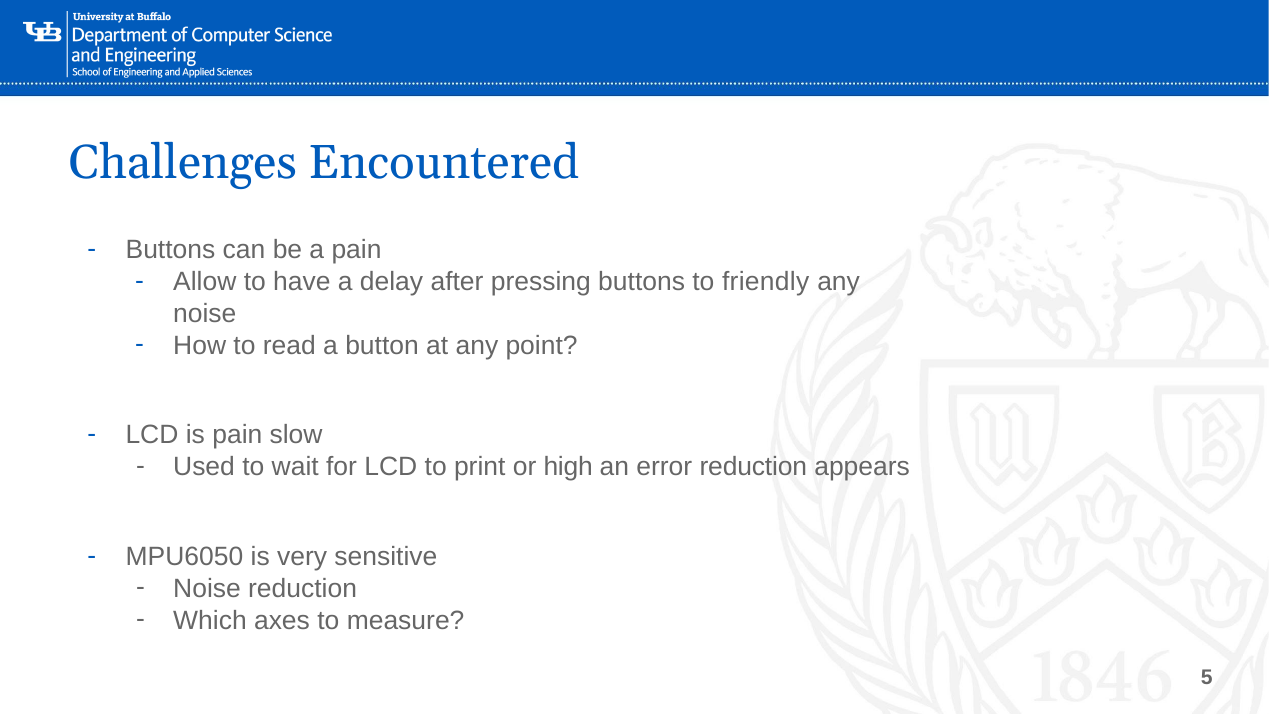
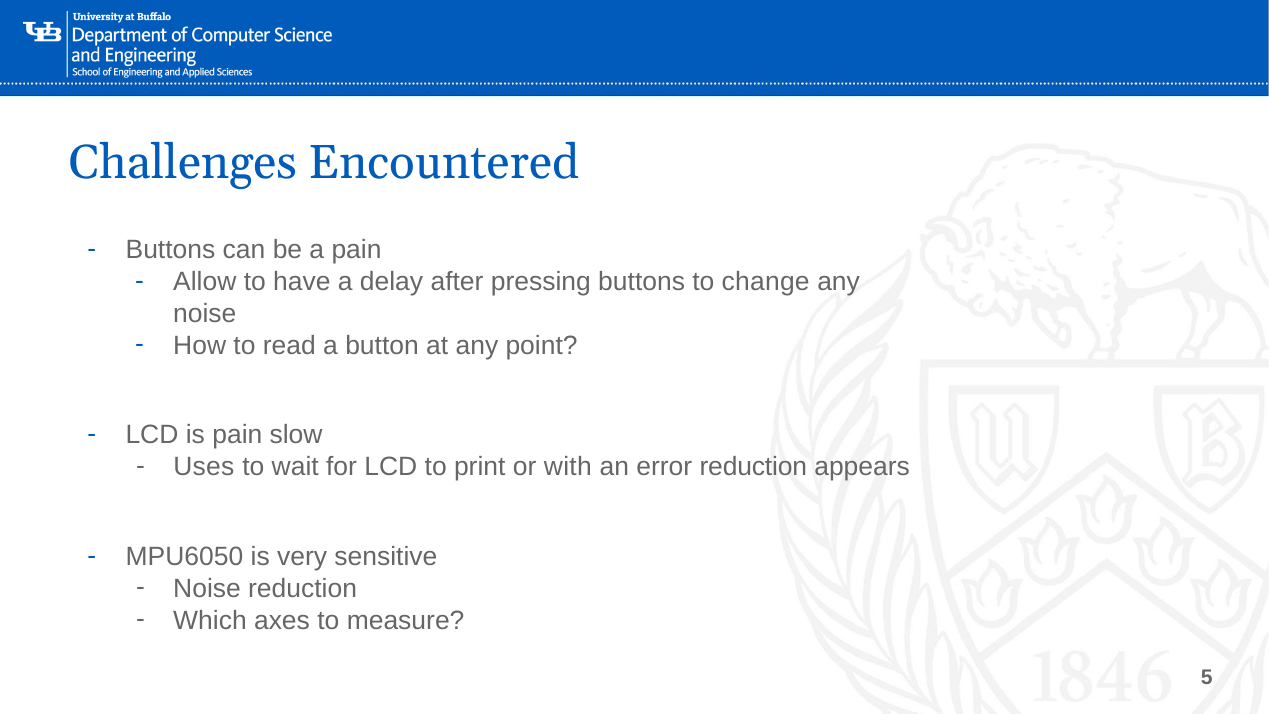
friendly: friendly -> change
Used: Used -> Uses
high: high -> with
